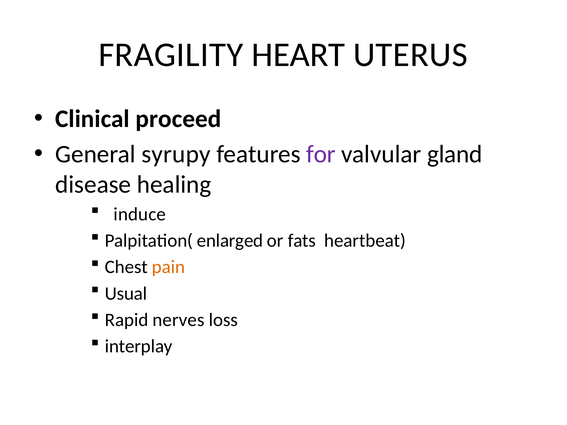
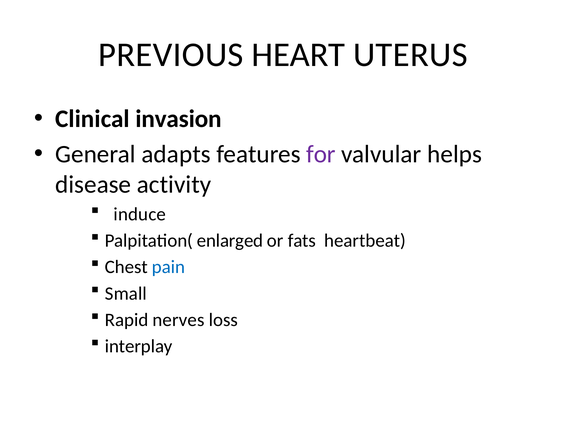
FRAGILITY: FRAGILITY -> PREVIOUS
proceed: proceed -> invasion
syrupy: syrupy -> adapts
gland: gland -> helps
healing: healing -> activity
pain colour: orange -> blue
Usual: Usual -> Small
